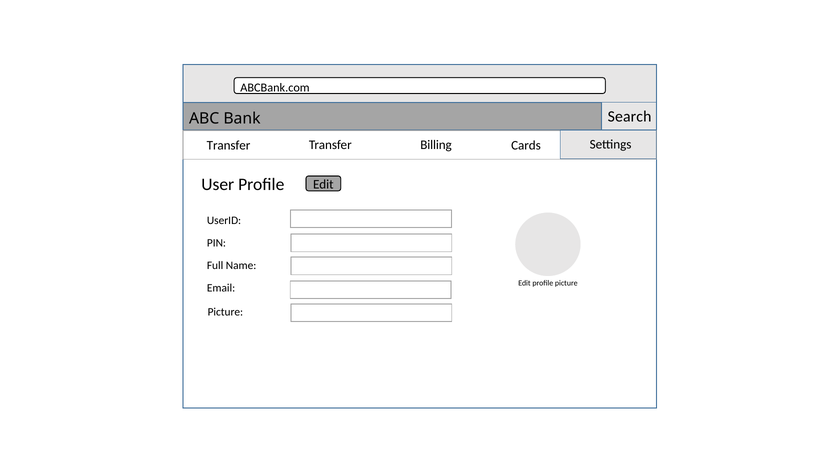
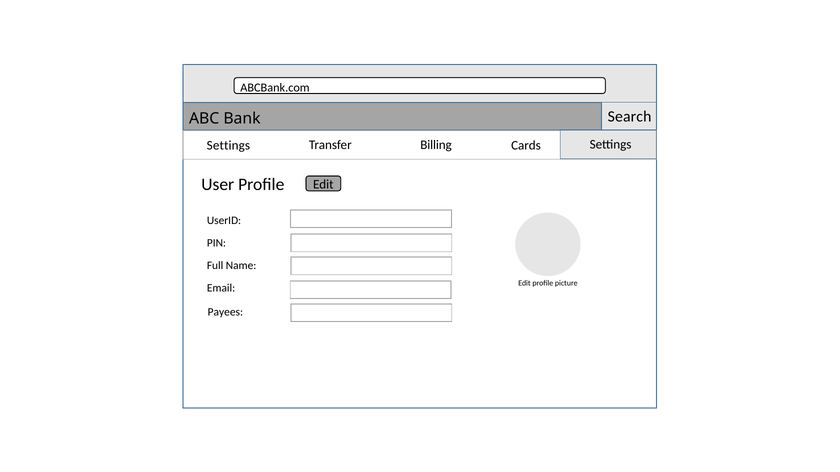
Transfer at (229, 146): Transfer -> Settings
Picture at (225, 312): Picture -> Payees
